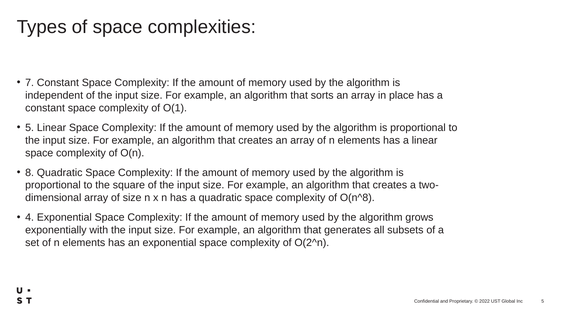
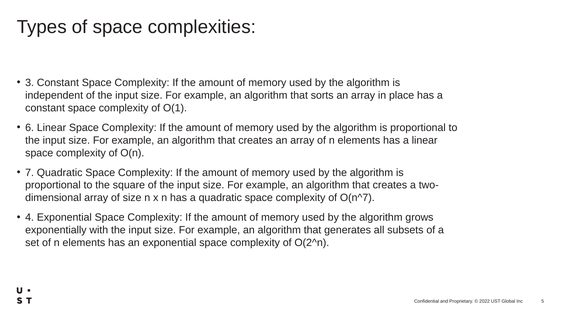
7: 7 -> 3
5 at (30, 127): 5 -> 6
8: 8 -> 7
O(n^8: O(n^8 -> O(n^7
